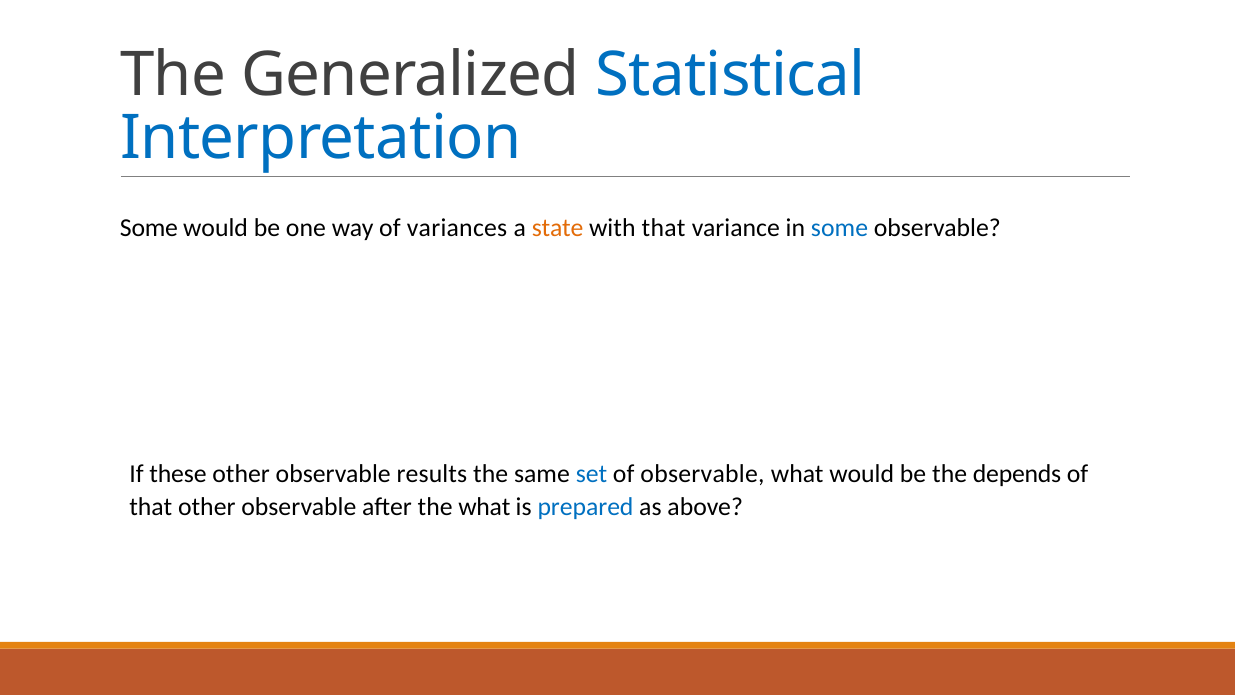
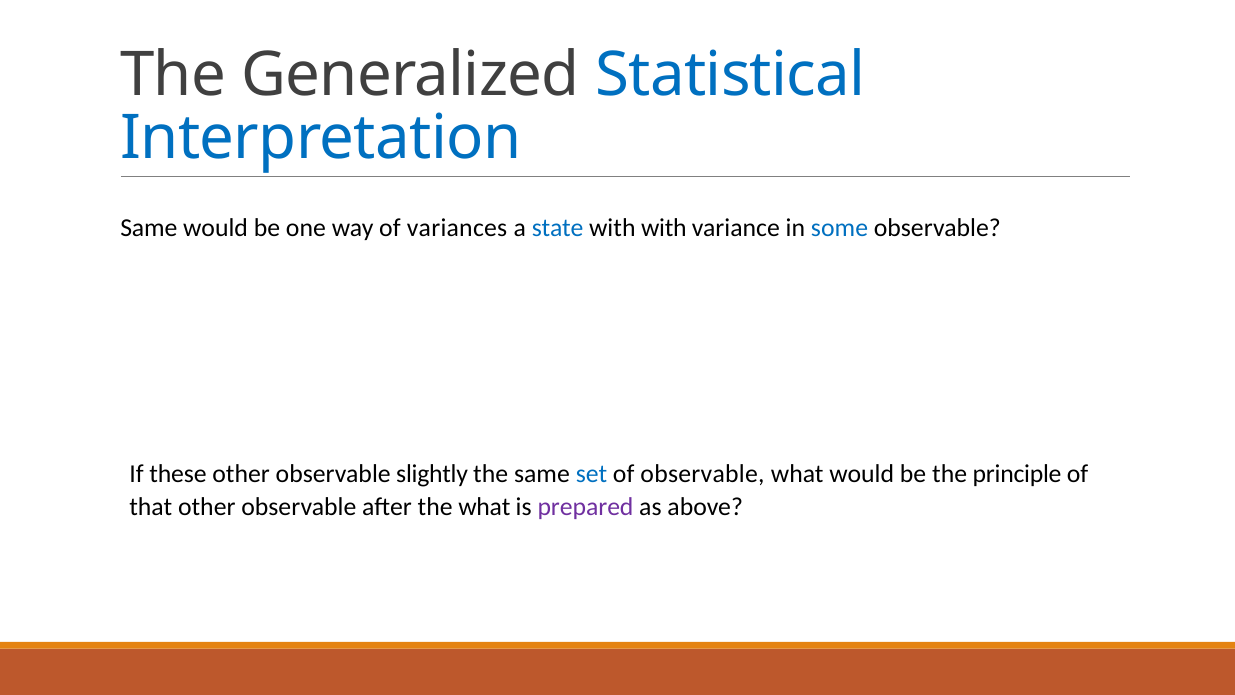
Some at (149, 227): Some -> Same
state colour: orange -> blue
with that: that -> with
results: results -> slightly
depends: depends -> principle
prepared colour: blue -> purple
